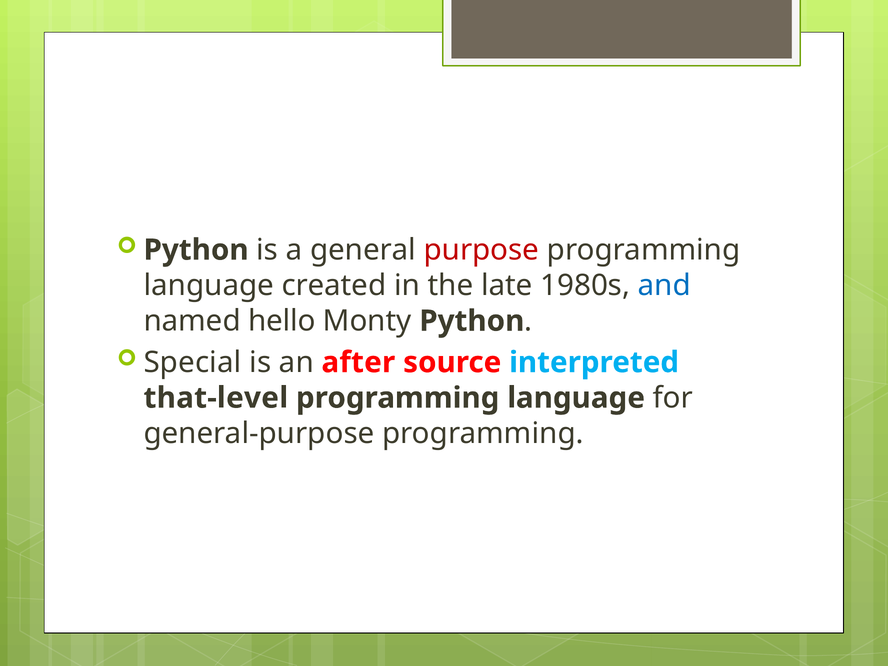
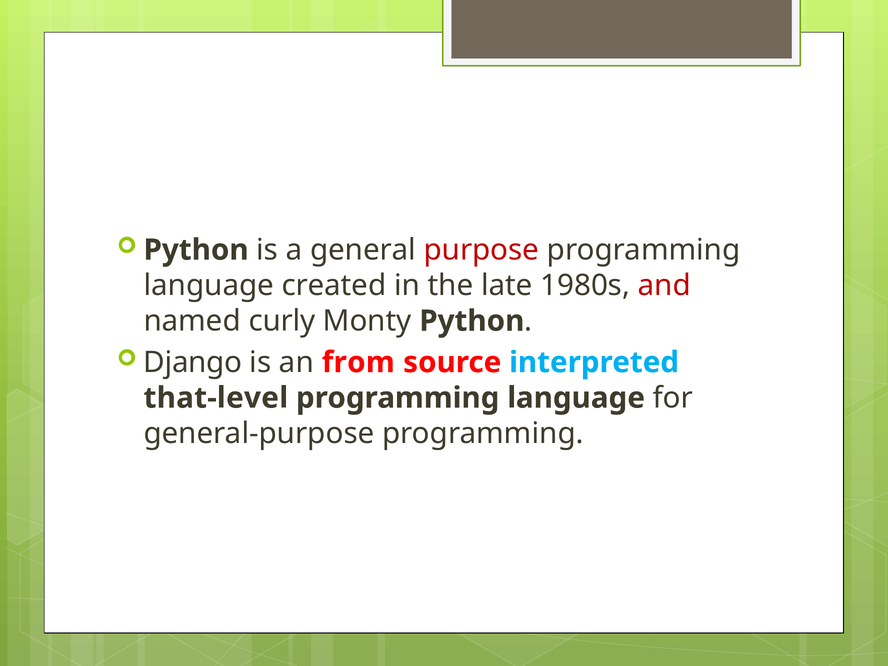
and colour: blue -> red
hello: hello -> curly
Special: Special -> Django
after: after -> from
